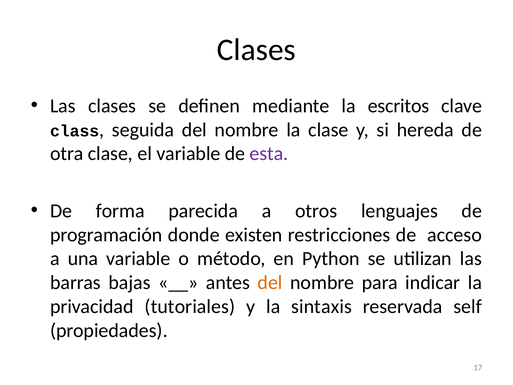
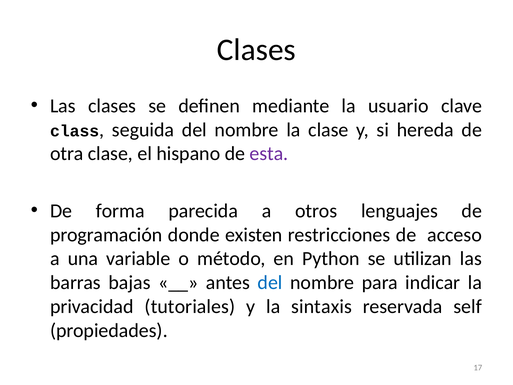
escritos: escritos -> usuario
el variable: variable -> hispano
del at (270, 283) colour: orange -> blue
